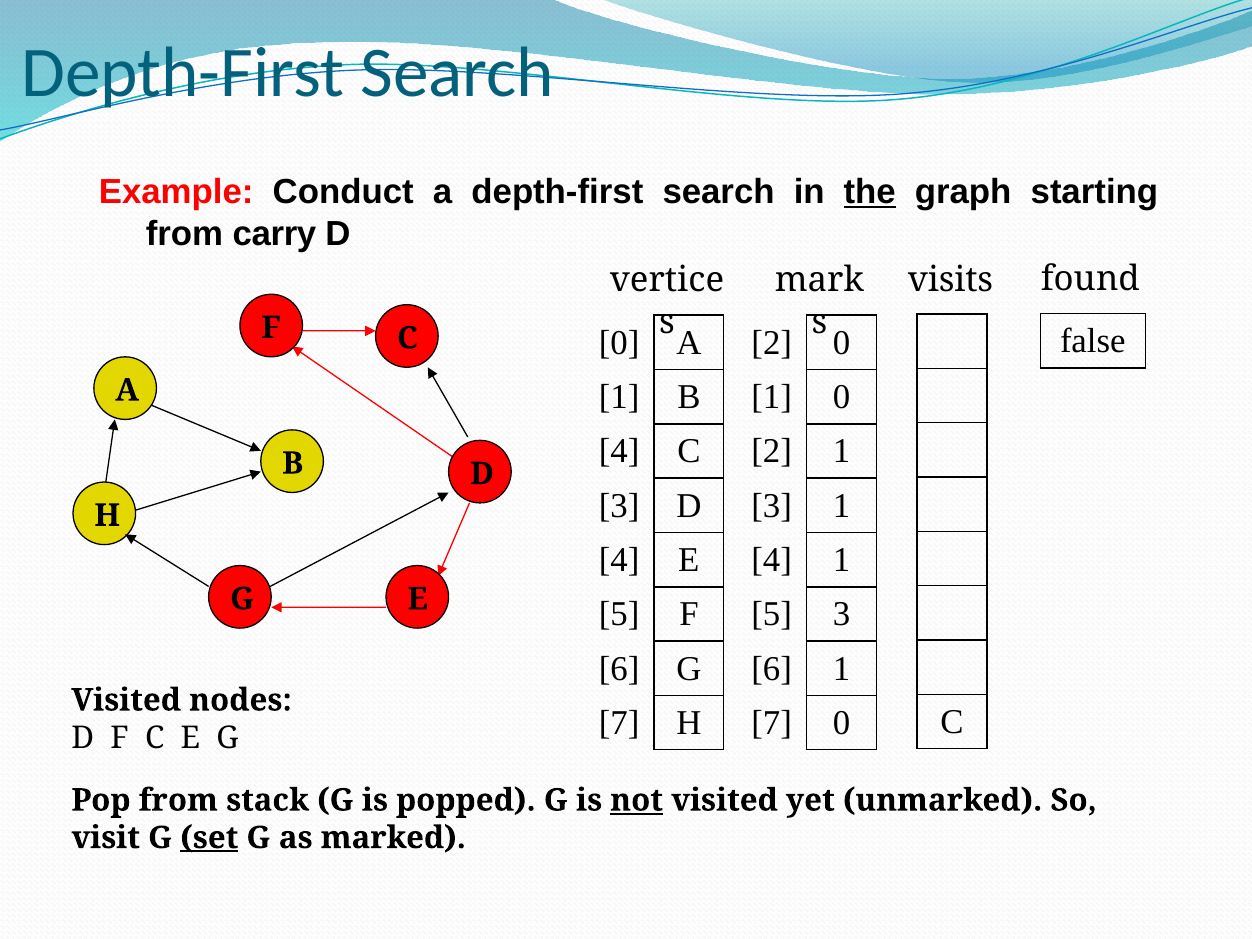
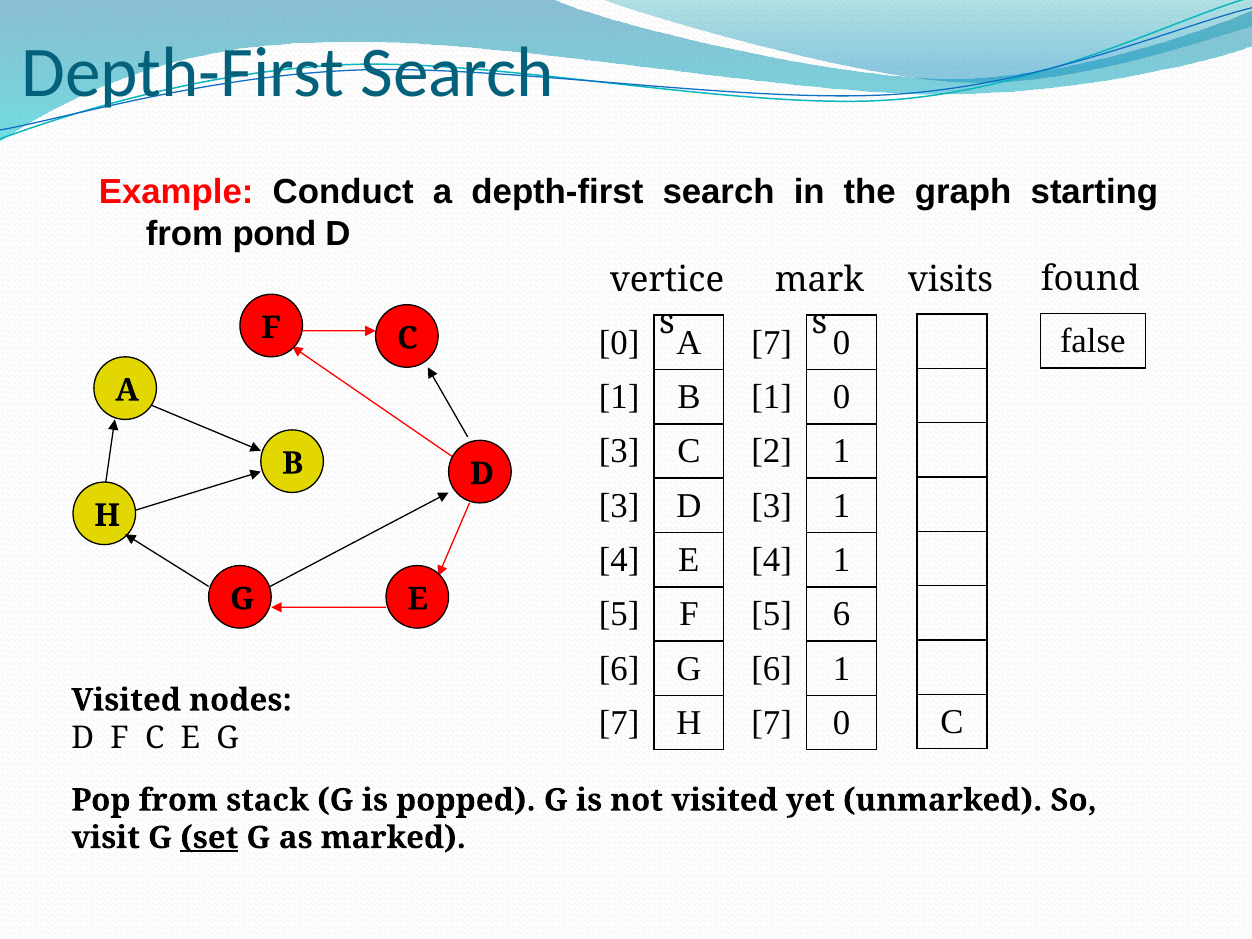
the underline: present -> none
carry: carry -> pond
2 at (772, 343): 2 -> 7
4 at (619, 451): 4 -> 3
5 3: 3 -> 6
not underline: present -> none
